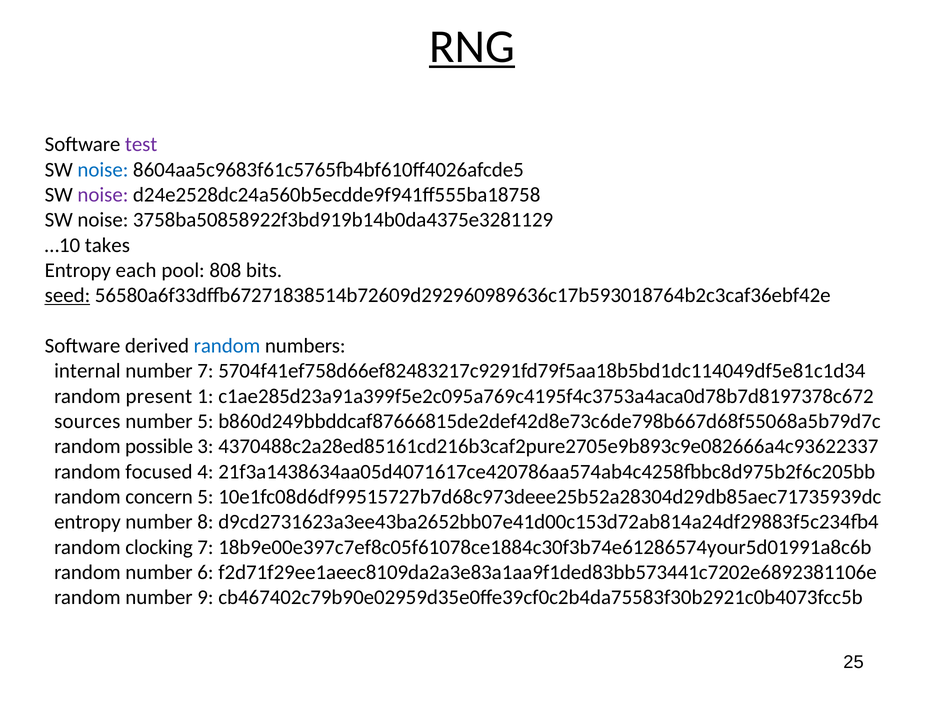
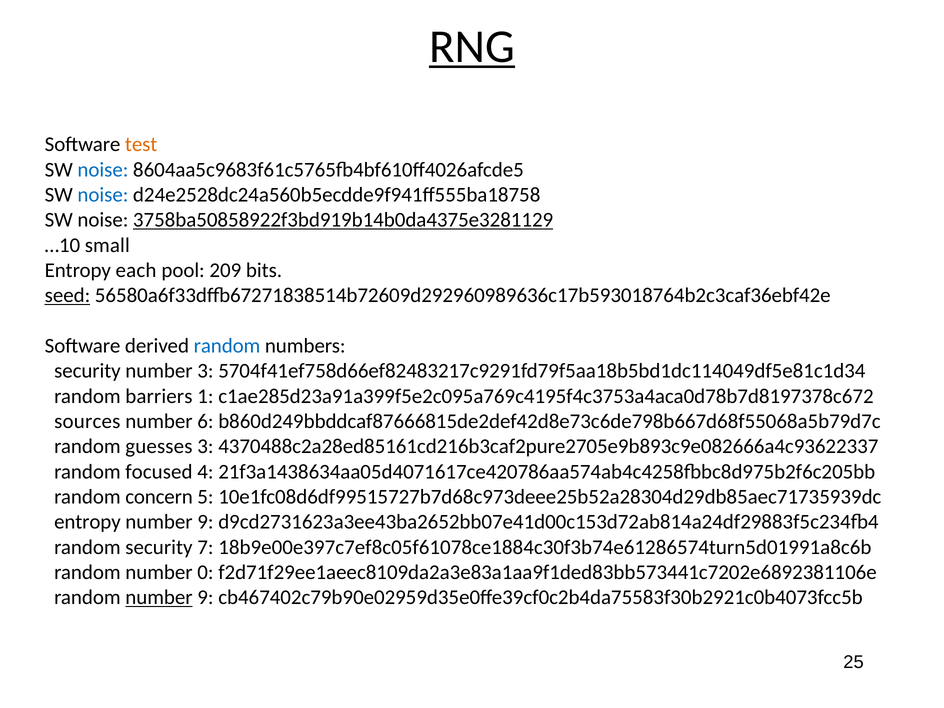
test colour: purple -> orange
noise at (103, 195) colour: purple -> blue
3758ba50858922f3bd919b14b0da4375e3281129 underline: none -> present
takes: takes -> small
808: 808 -> 209
internal at (87, 371): internal -> security
number 7: 7 -> 3
present: present -> barriers
number 5: 5 -> 6
possible: possible -> guesses
8 at (205, 522): 8 -> 9
random clocking: clocking -> security
18b9e00e397c7ef8c05f61078ce1884c30f3b74e61286574your5d01991a8c6b: 18b9e00e397c7ef8c05f61078ce1884c30f3b74e61286574your5d01991a8c6b -> 18b9e00e397c7ef8c05f61078ce1884c30f3b74e61286574turn5d01991a8c6b
6: 6 -> 0
number at (159, 597) underline: none -> present
